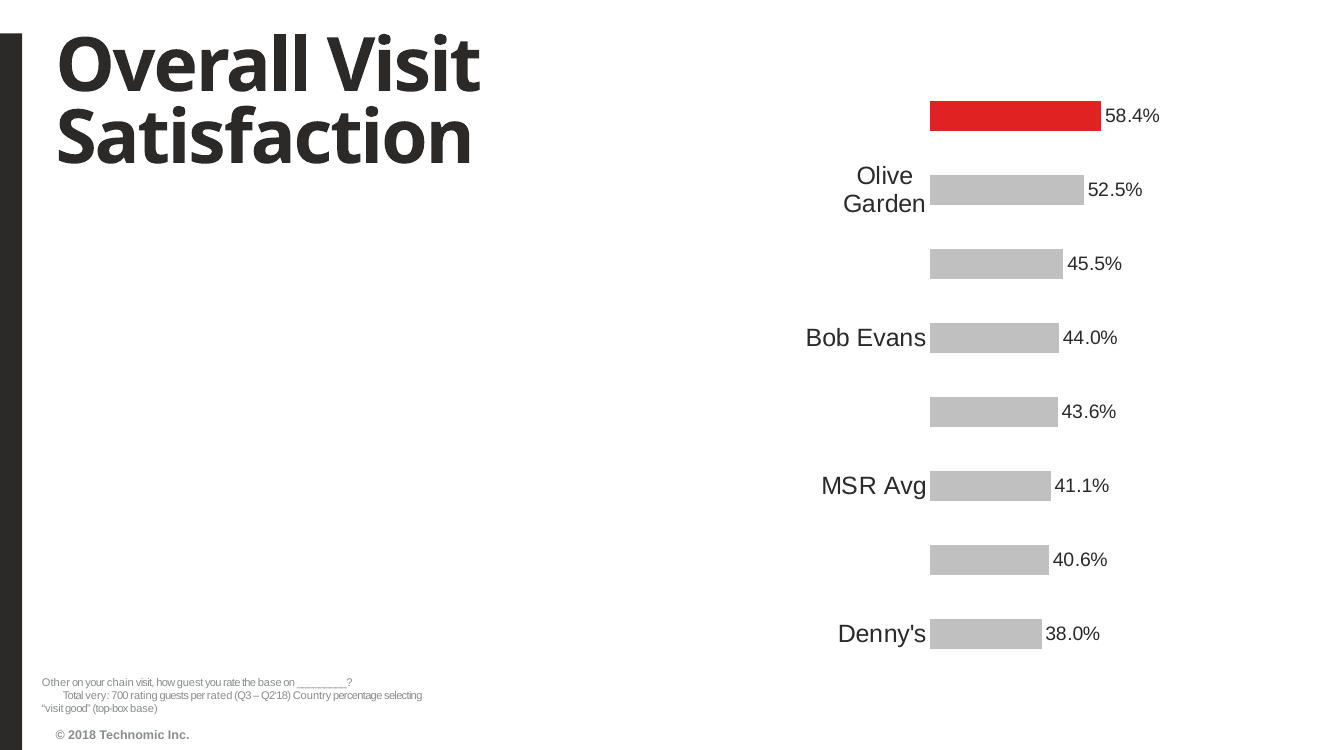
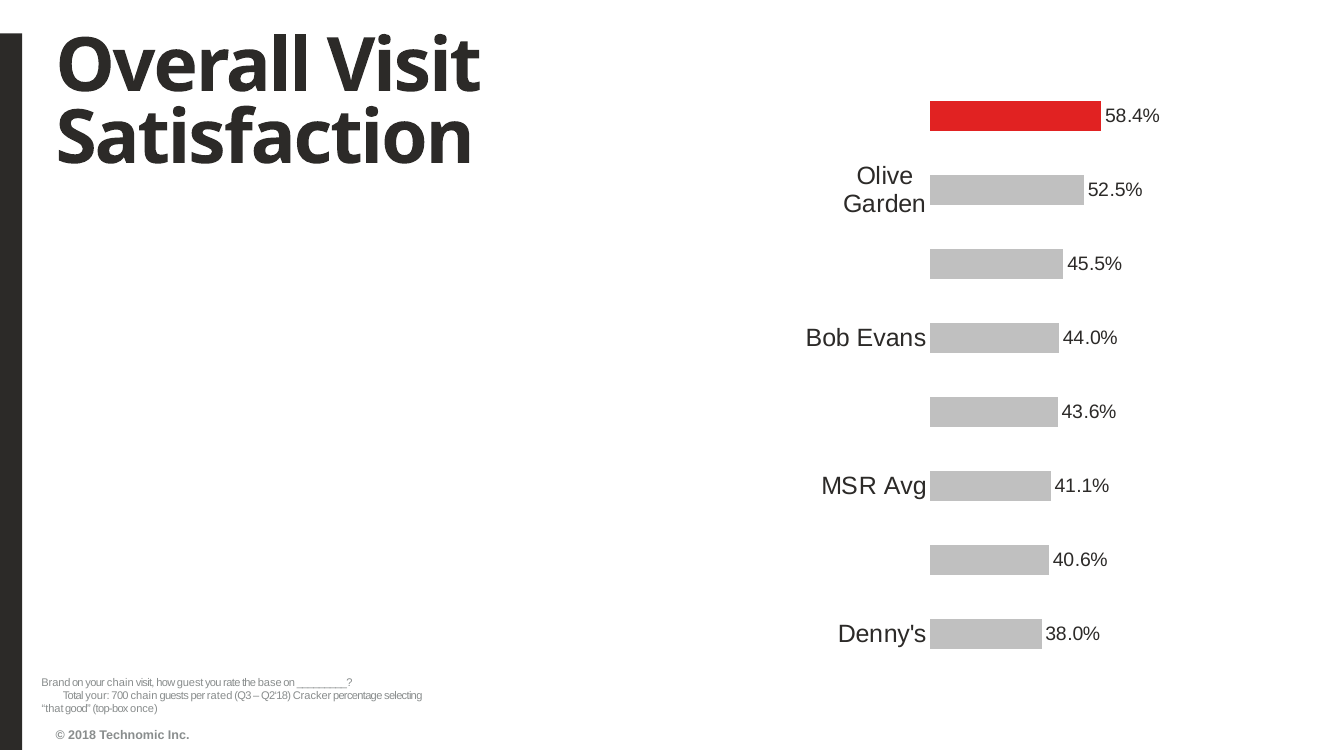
Other: Other -> Brand
Total very: very -> your
700 rating: rating -> chain
Country: Country -> Cracker
visit at (53, 709): visit -> that
top-box base: base -> once
